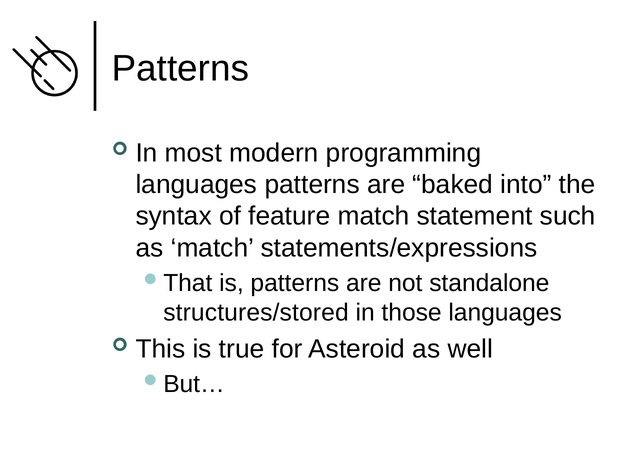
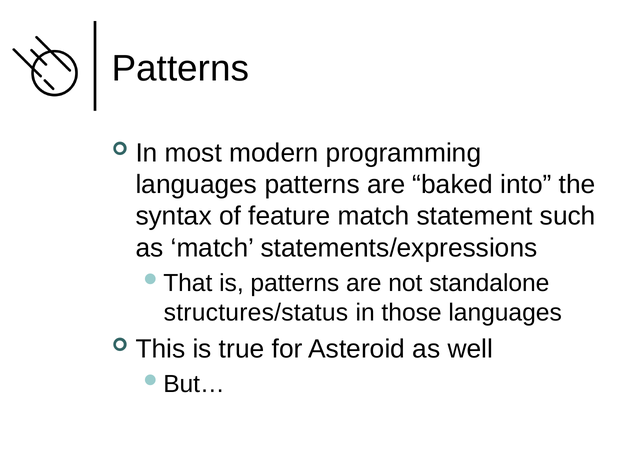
structures/stored: structures/stored -> structures/status
